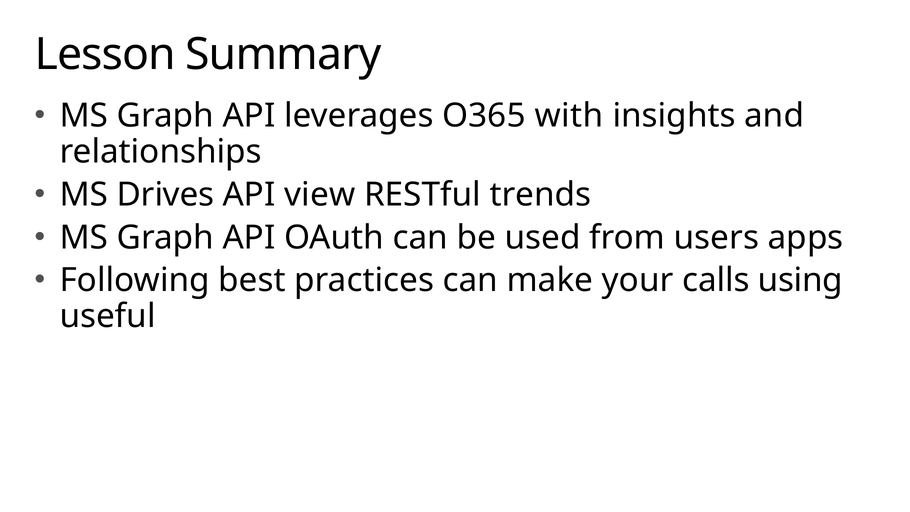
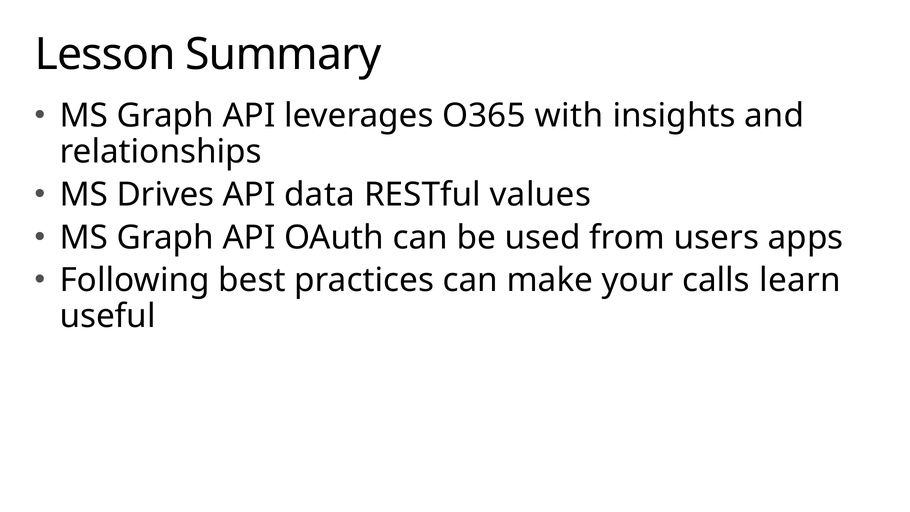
view: view -> data
trends: trends -> values
using: using -> learn
